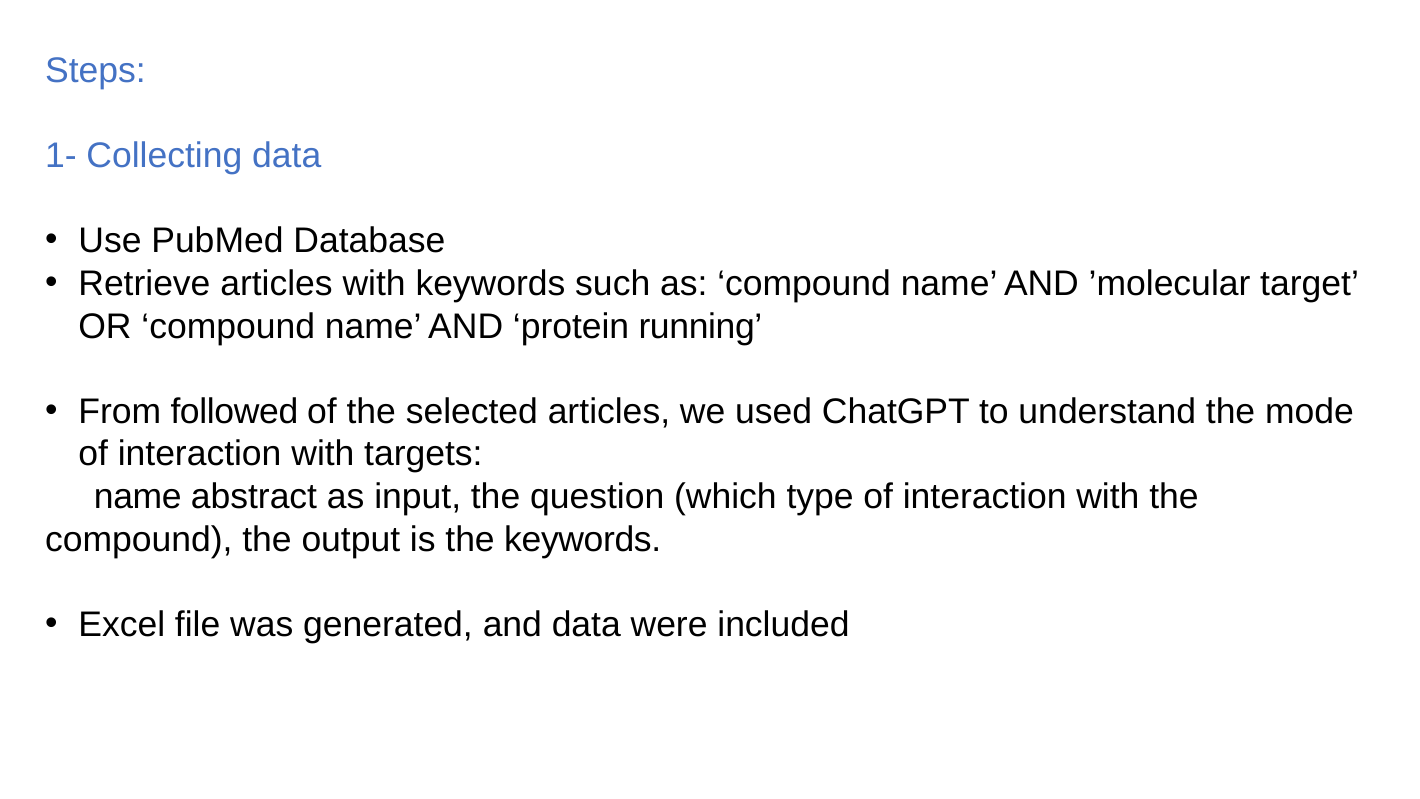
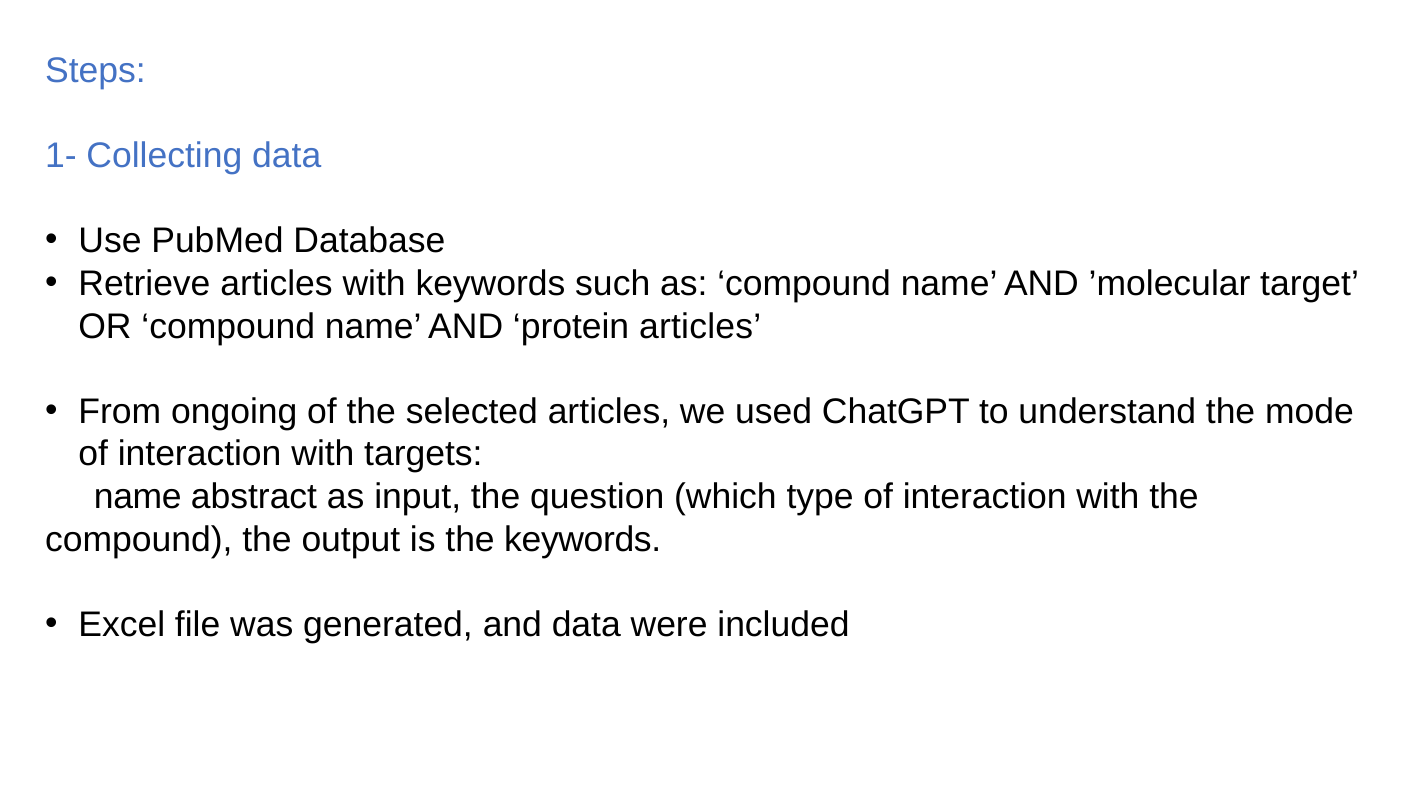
protein running: running -> articles
followed: followed -> ongoing
